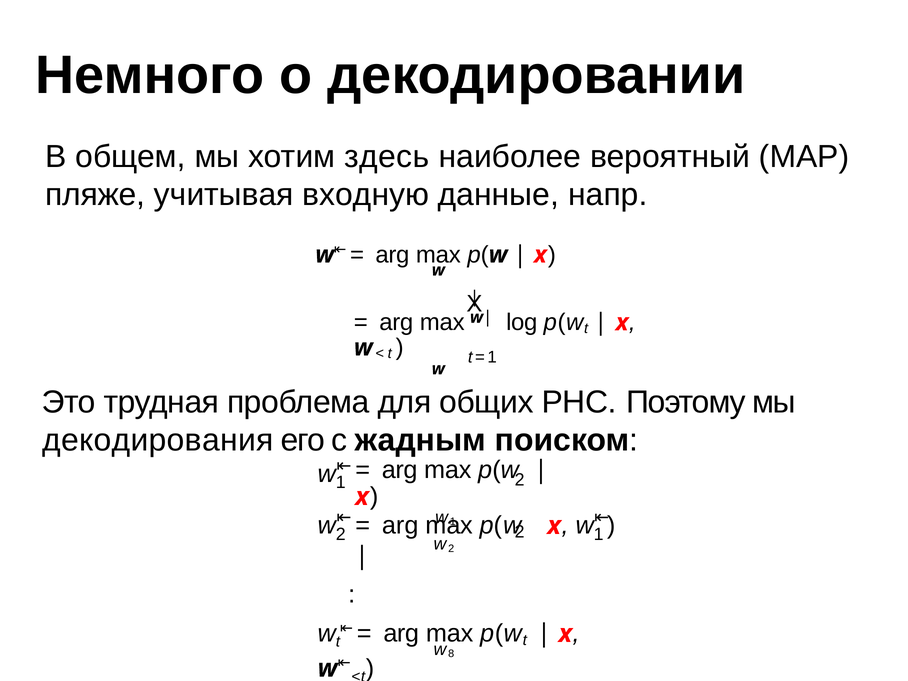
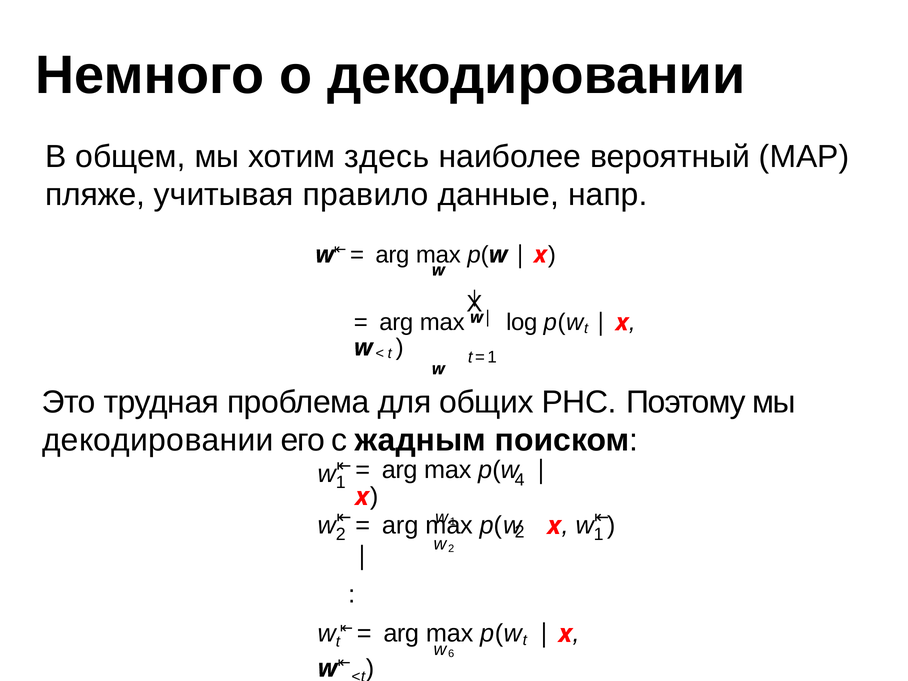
входную: входную -> правило
декодирования at (158, 440): декодирования -> декодировании
1 2: 2 -> 4
8: 8 -> 6
